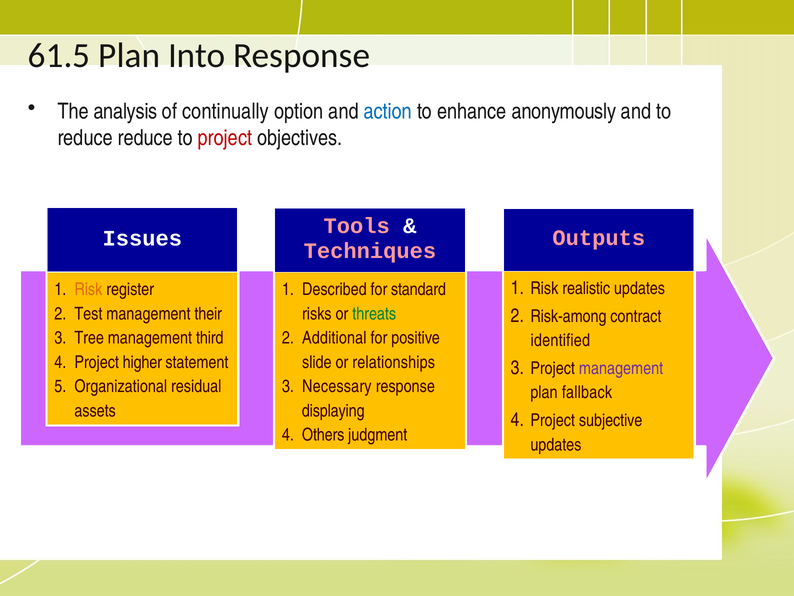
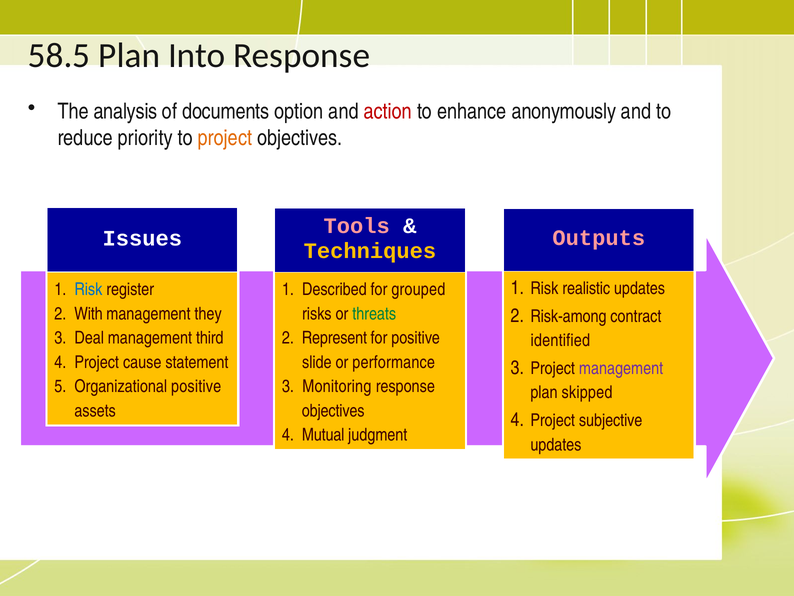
61.5: 61.5 -> 58.5
continually: continually -> documents
action colour: blue -> red
reduce reduce: reduce -> priority
project at (225, 138) colour: red -> orange
Techniques colour: pink -> yellow
Risk at (88, 289) colour: orange -> blue
standard: standard -> grouped
Test: Test -> With
their: their -> they
Tree: Tree -> Deal
Additional: Additional -> Represent
higher: higher -> cause
relationships: relationships -> performance
Organizational residual: residual -> positive
Necessary: Necessary -> Monitoring
fallback: fallback -> skipped
displaying at (333, 410): displaying -> objectives
Others: Others -> Mutual
